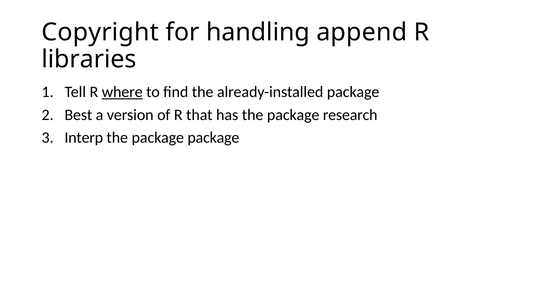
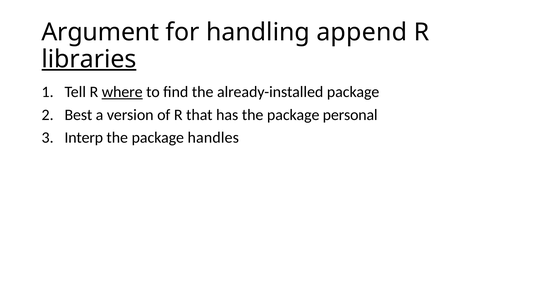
Copyright: Copyright -> Argument
libraries underline: none -> present
research: research -> personal
package package: package -> handles
